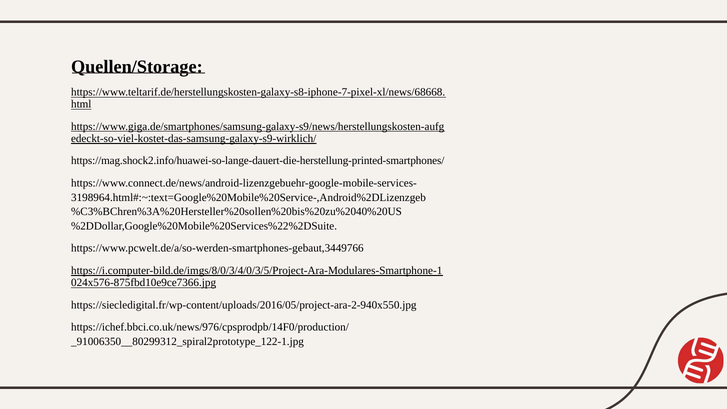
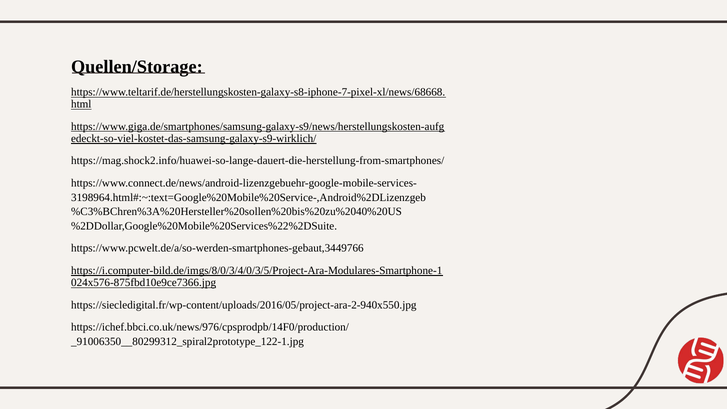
https://mag.shock2.info/huawei-so-lange-dauert-die-herstellung-printed-smartphones/: https://mag.shock2.info/huawei-so-lange-dauert-die-herstellung-printed-smartphones/ -> https://mag.shock2.info/huawei-so-lange-dauert-die-herstellung-from-smartphones/
